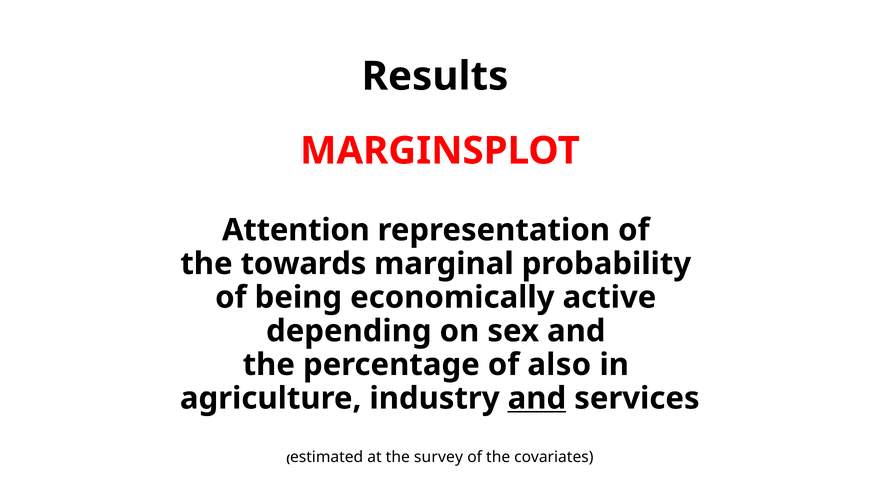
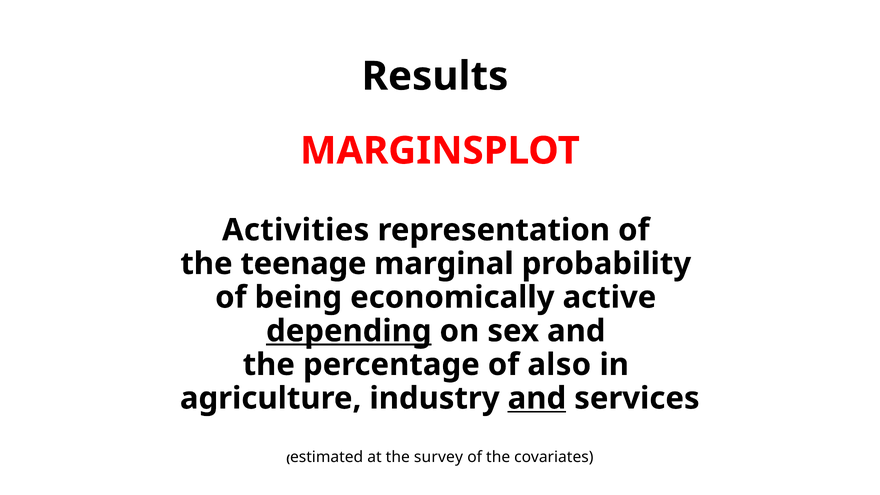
Attention: Attention -> Activities
towards: towards -> teenage
depending underline: none -> present
